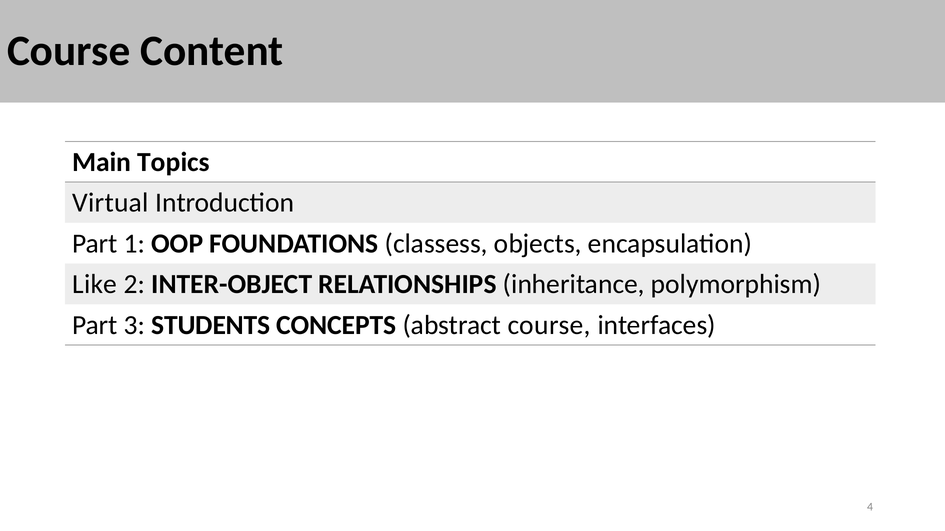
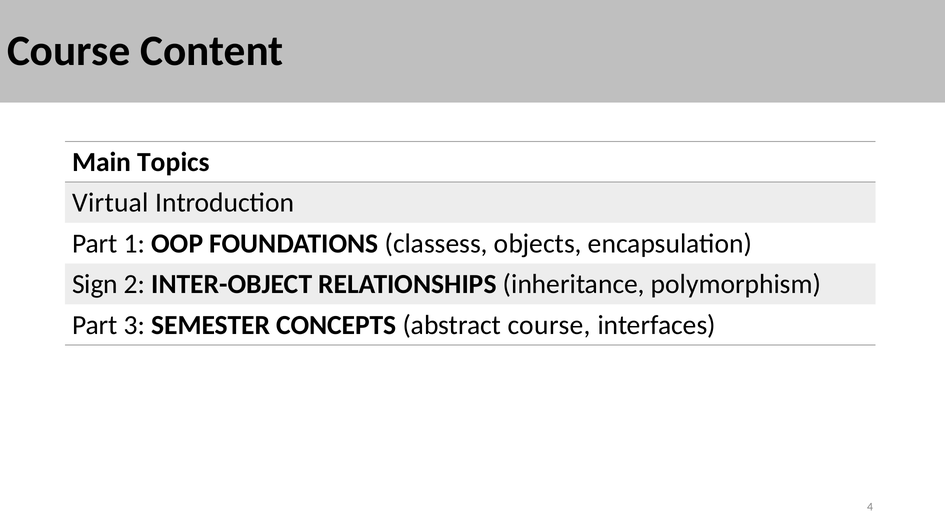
Like: Like -> Sign
STUDENTS: STUDENTS -> SEMESTER
